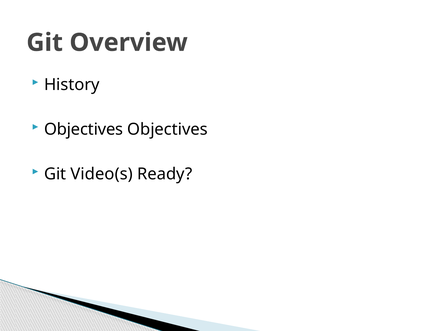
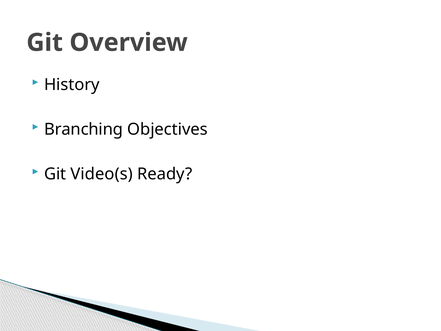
Objectives at (84, 129): Objectives -> Branching
